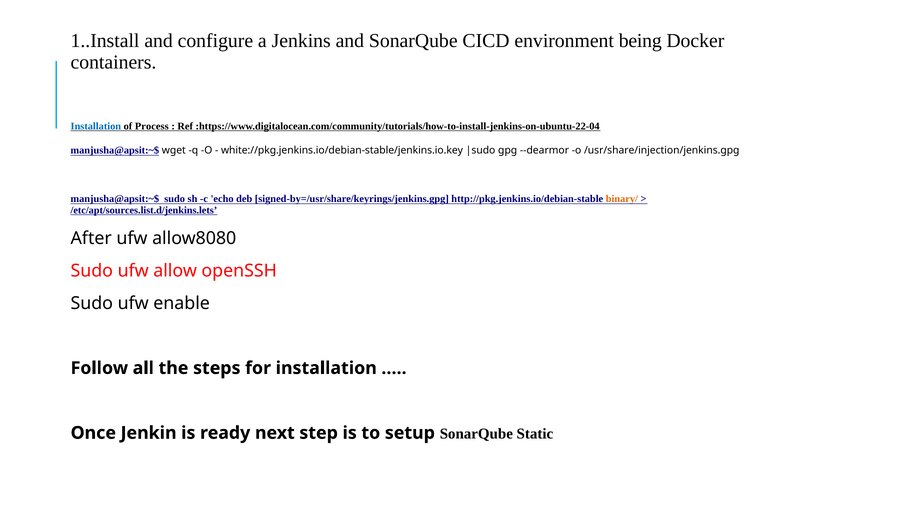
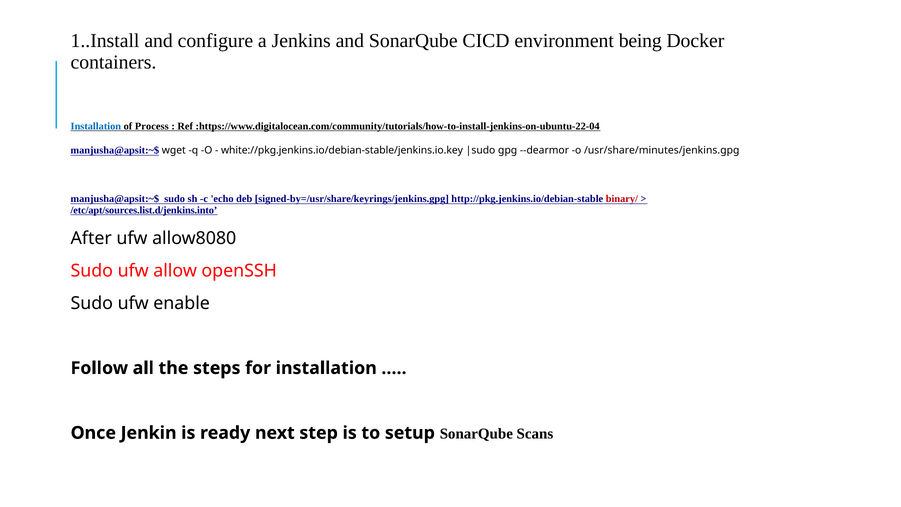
/usr/share/injection/jenkins.gpg: /usr/share/injection/jenkins.gpg -> /usr/share/minutes/jenkins.gpg
binary/ colour: orange -> red
/etc/apt/sources.list.d/jenkins.lets: /etc/apt/sources.list.d/jenkins.lets -> /etc/apt/sources.list.d/jenkins.into
Static: Static -> Scans
